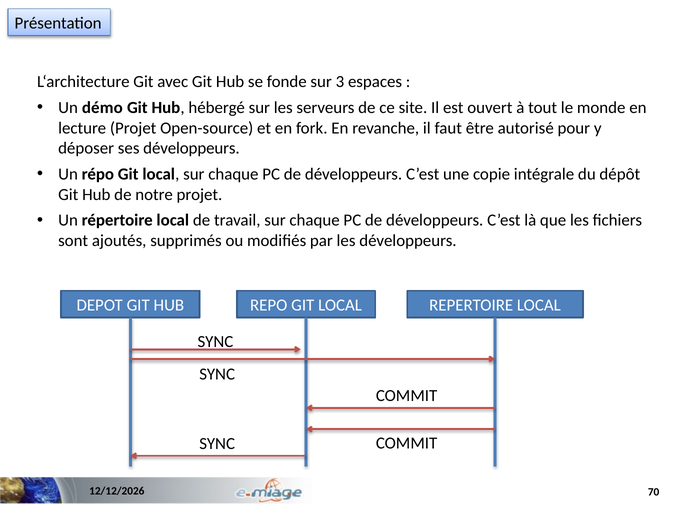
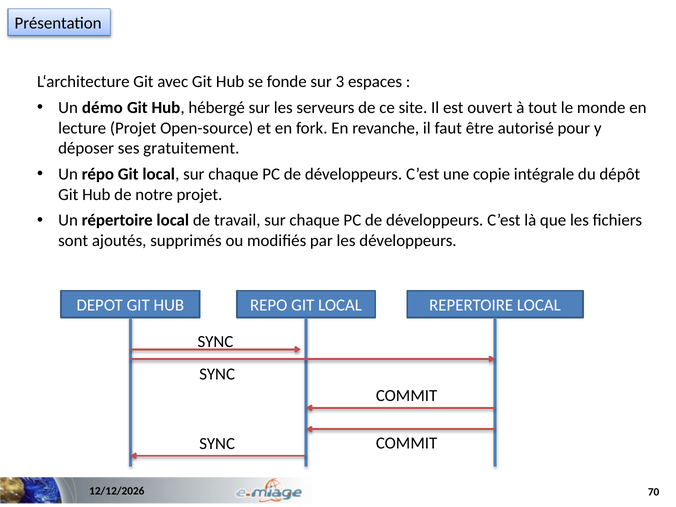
ses développeurs: développeurs -> gratuitement
